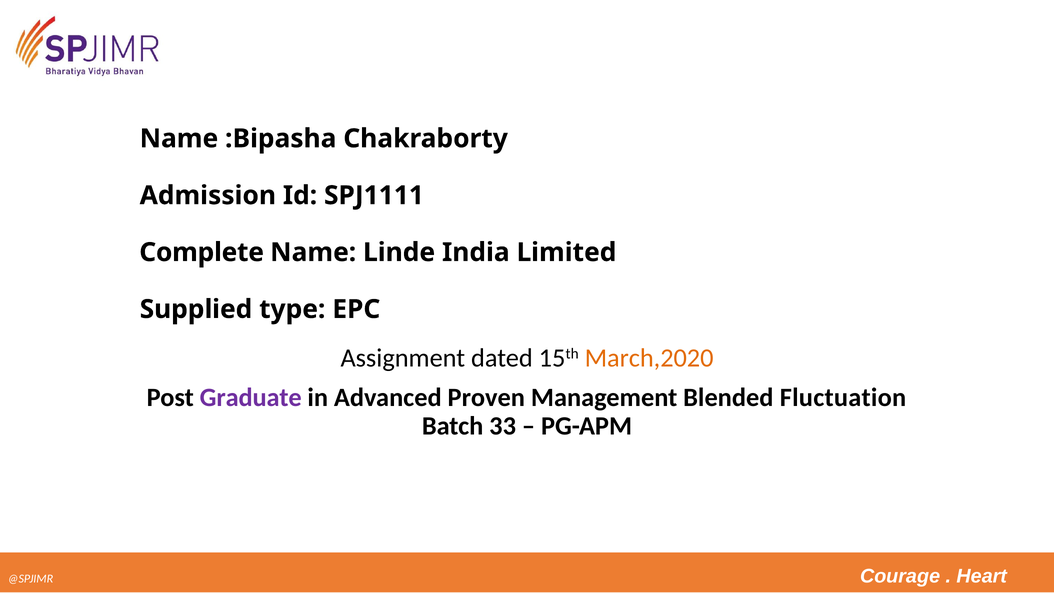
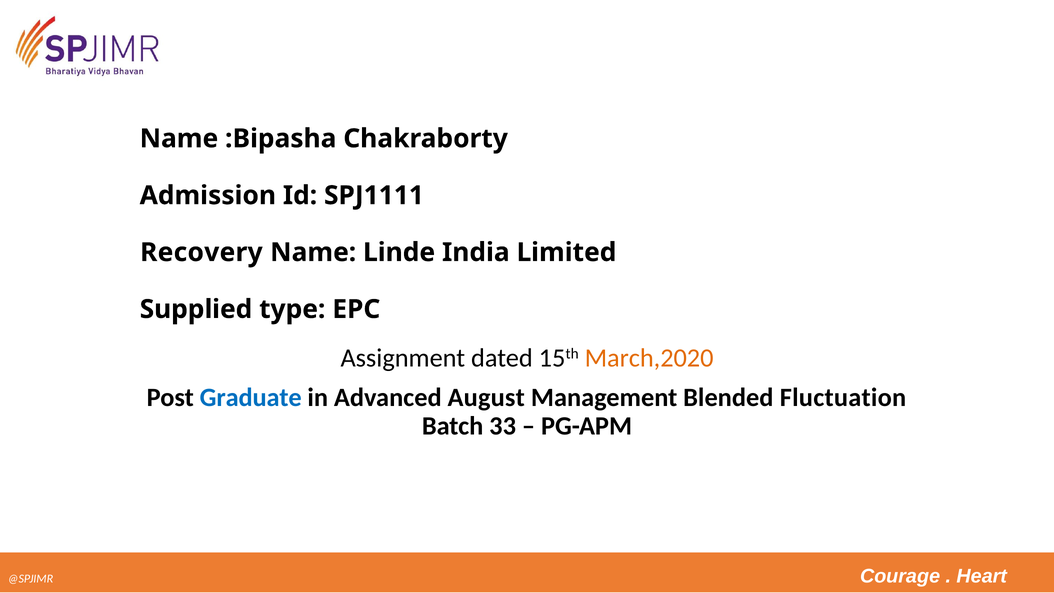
Complete: Complete -> Recovery
Graduate colour: purple -> blue
Proven: Proven -> August
